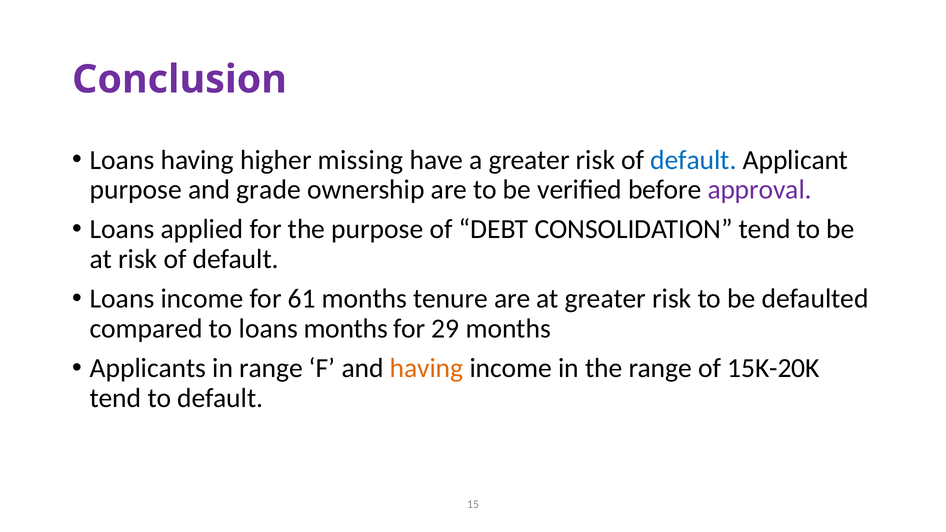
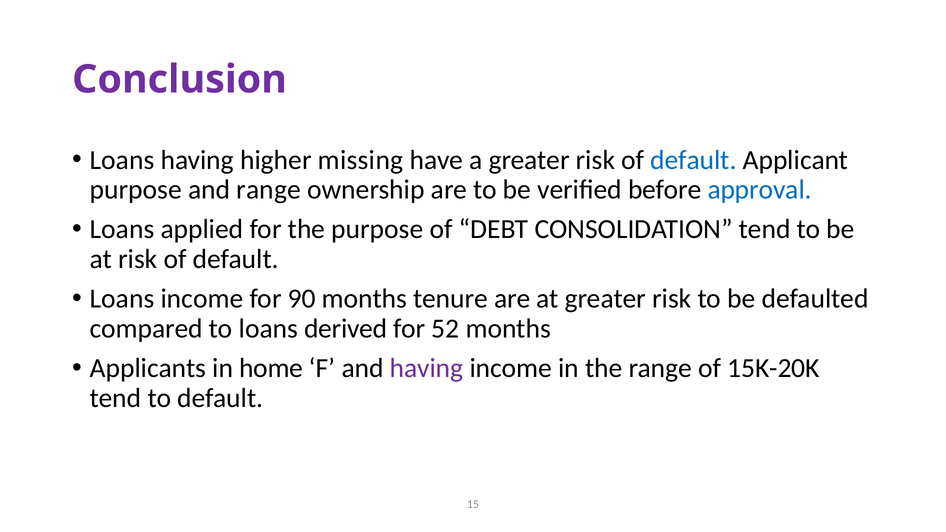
and grade: grade -> range
approval colour: purple -> blue
61: 61 -> 90
loans months: months -> derived
29: 29 -> 52
in range: range -> home
having at (427, 368) colour: orange -> purple
